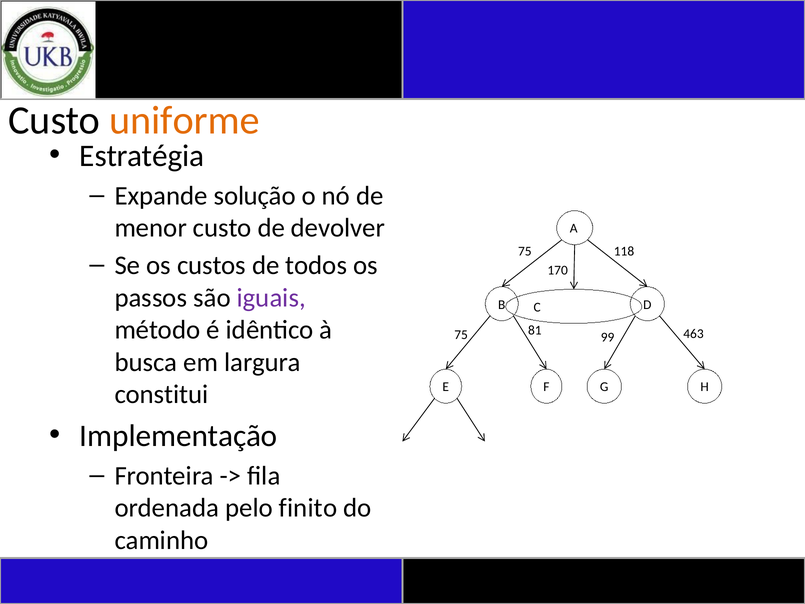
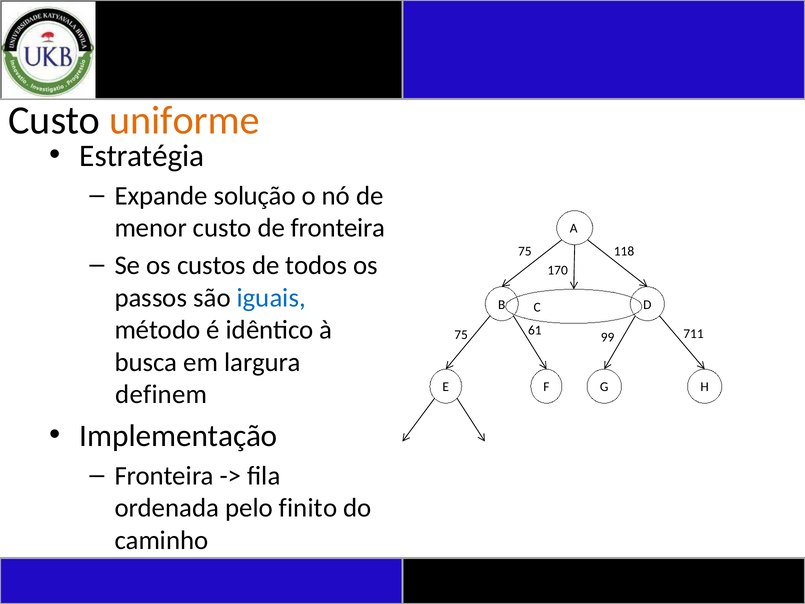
de devolver: devolver -> fronteira
iguais colour: purple -> blue
81: 81 -> 61
463: 463 -> 711
constitui: constitui -> definem
